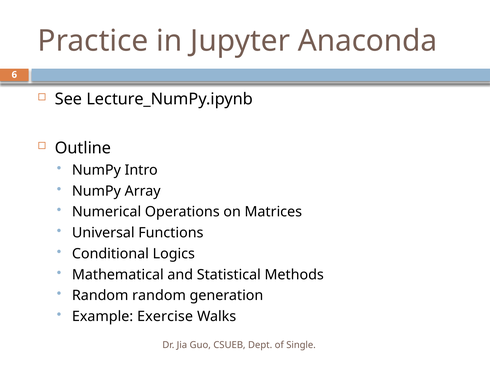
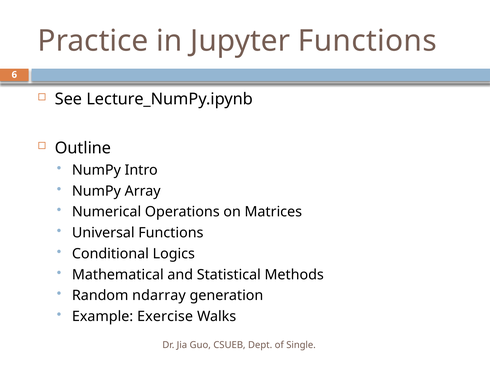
Jupyter Anaconda: Anaconda -> Functions
Random random: random -> ndarray
